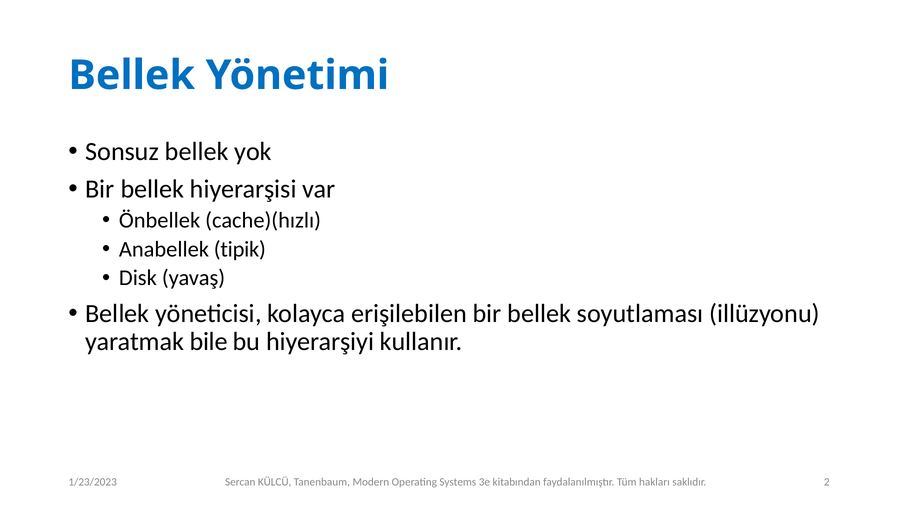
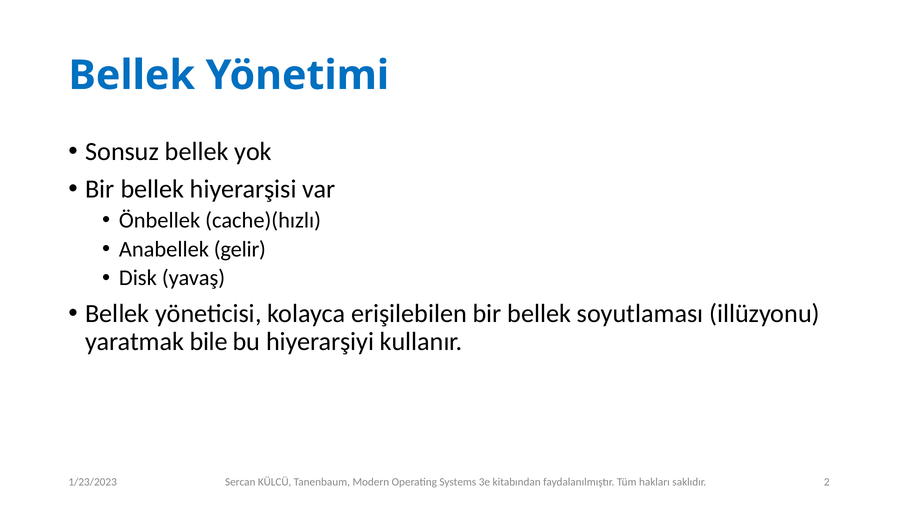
tipik: tipik -> gelir
